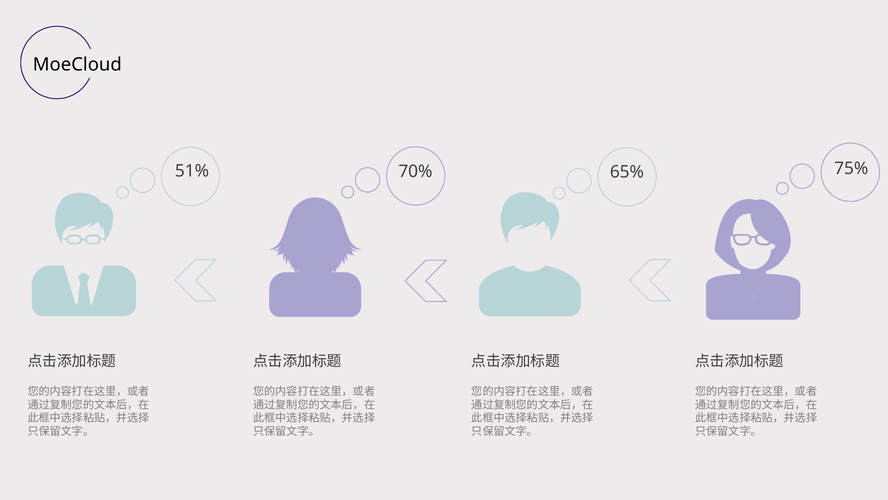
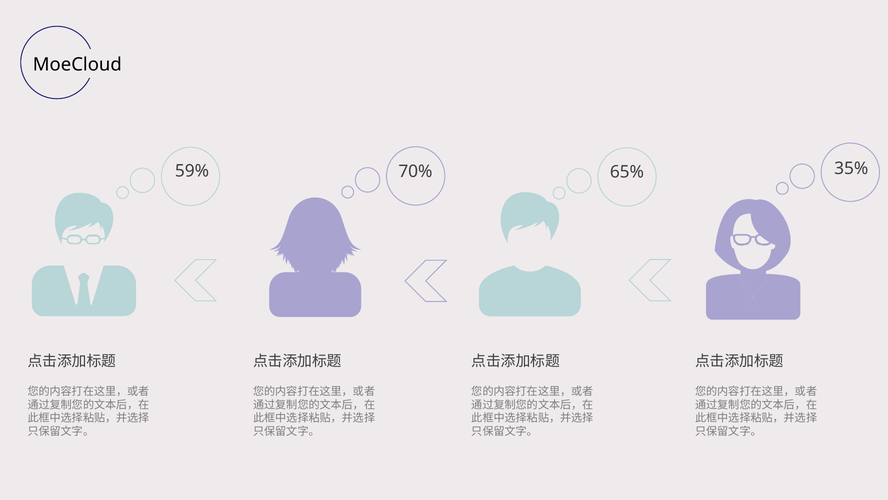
51%: 51% -> 59%
75%: 75% -> 35%
